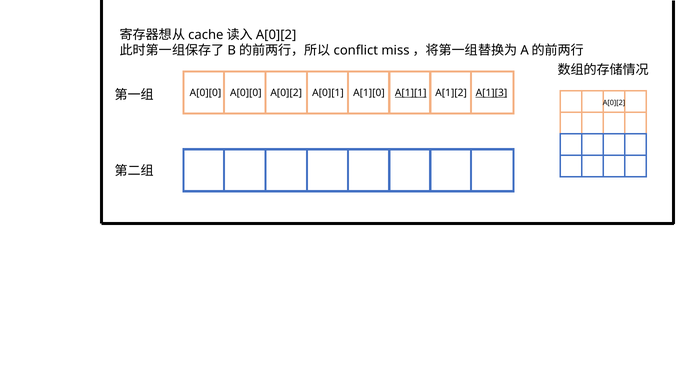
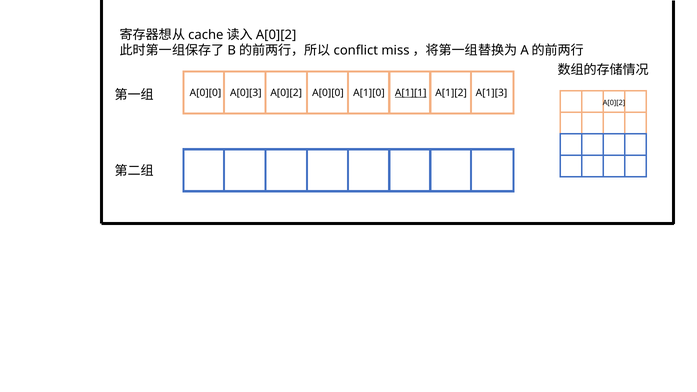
A[0][0 A[0][0: A[0][0 -> A[0][3
A[0][2 A[0][1: A[0][1 -> A[0][0
A[1][3 underline: present -> none
